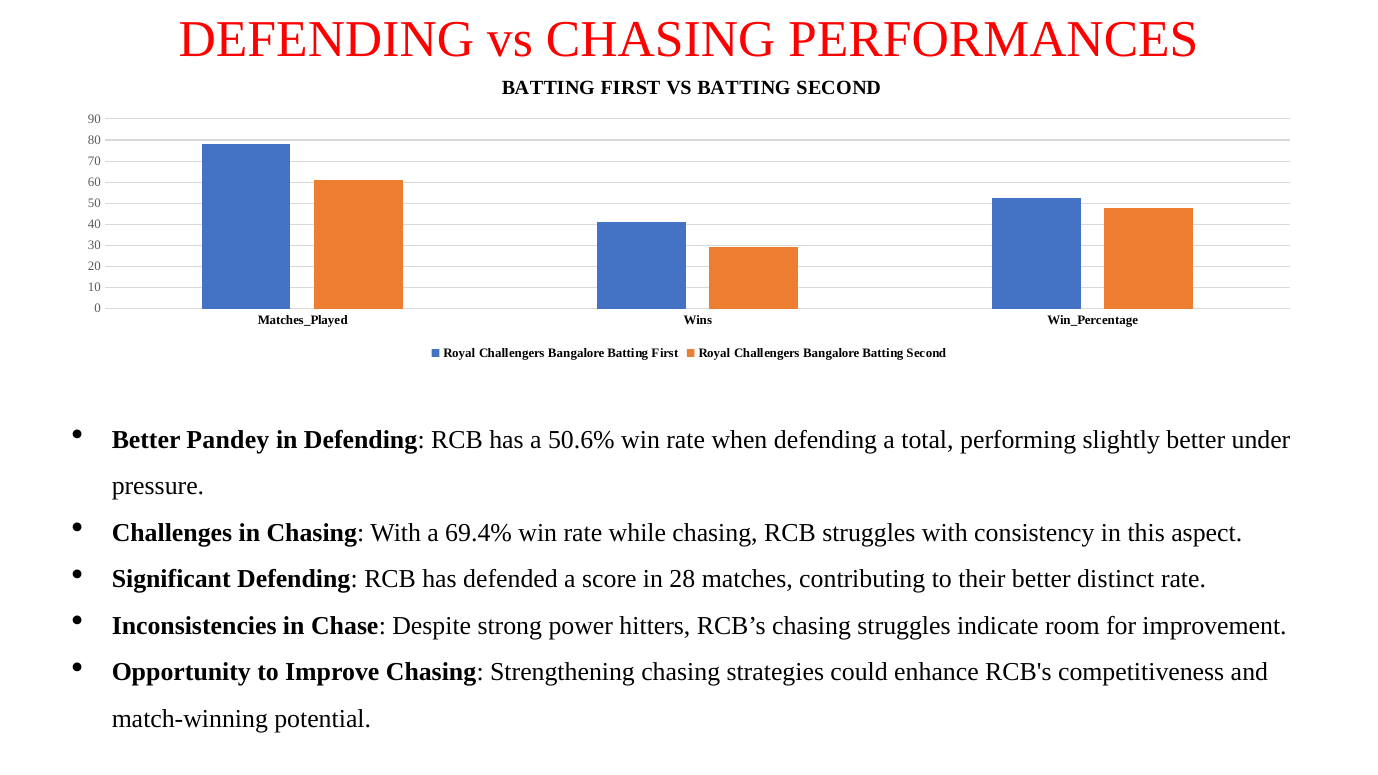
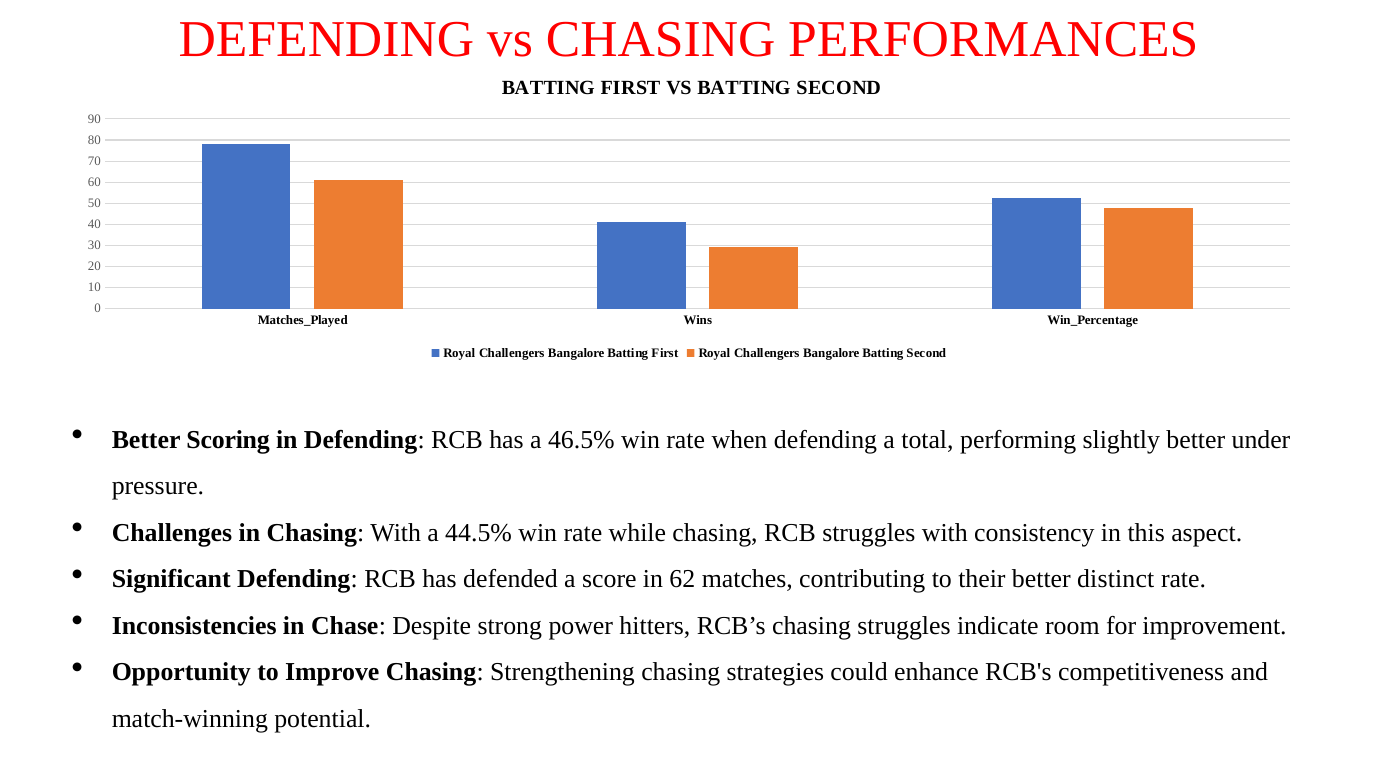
Pandey: Pandey -> Scoring
50.6%: 50.6% -> 46.5%
69.4%: 69.4% -> 44.5%
28: 28 -> 62
